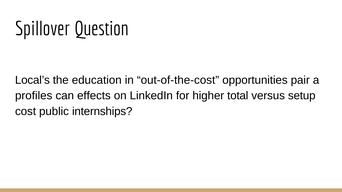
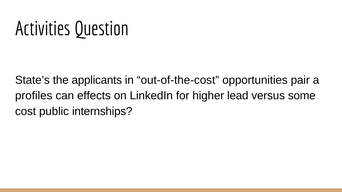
Spillover: Spillover -> Activities
Local’s: Local’s -> State’s
education: education -> applicants
total: total -> lead
setup: setup -> some
